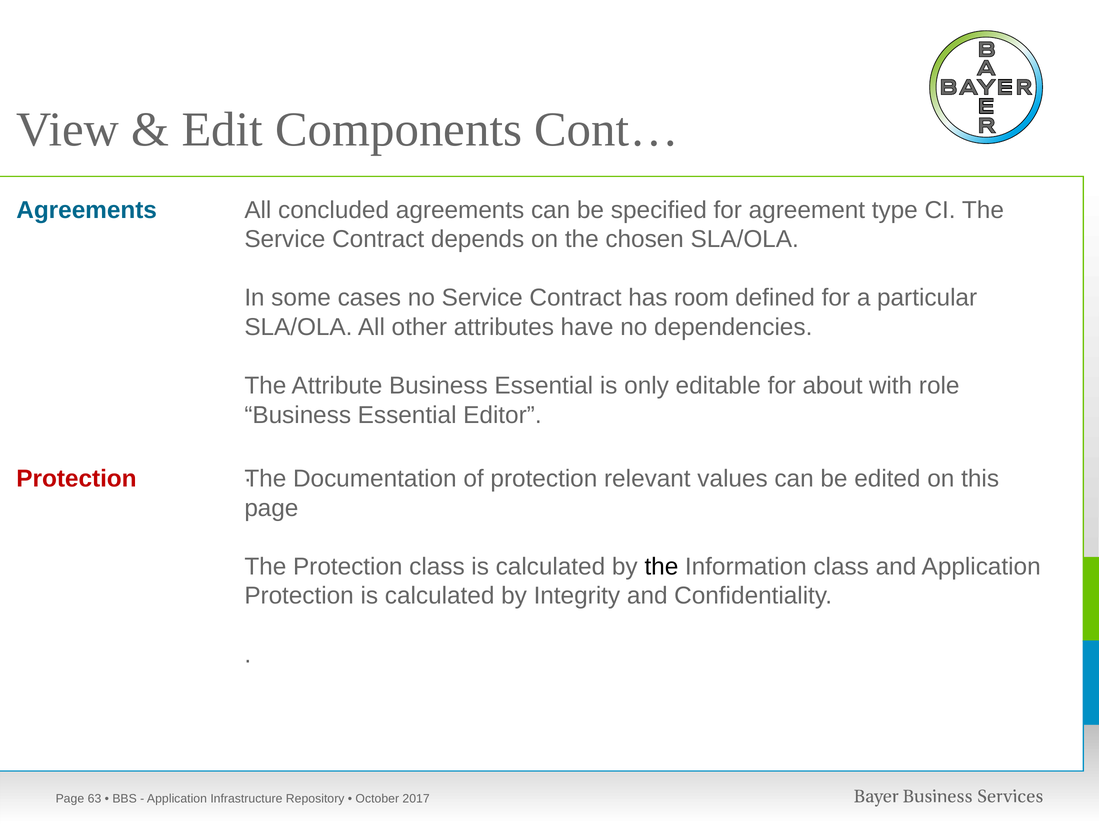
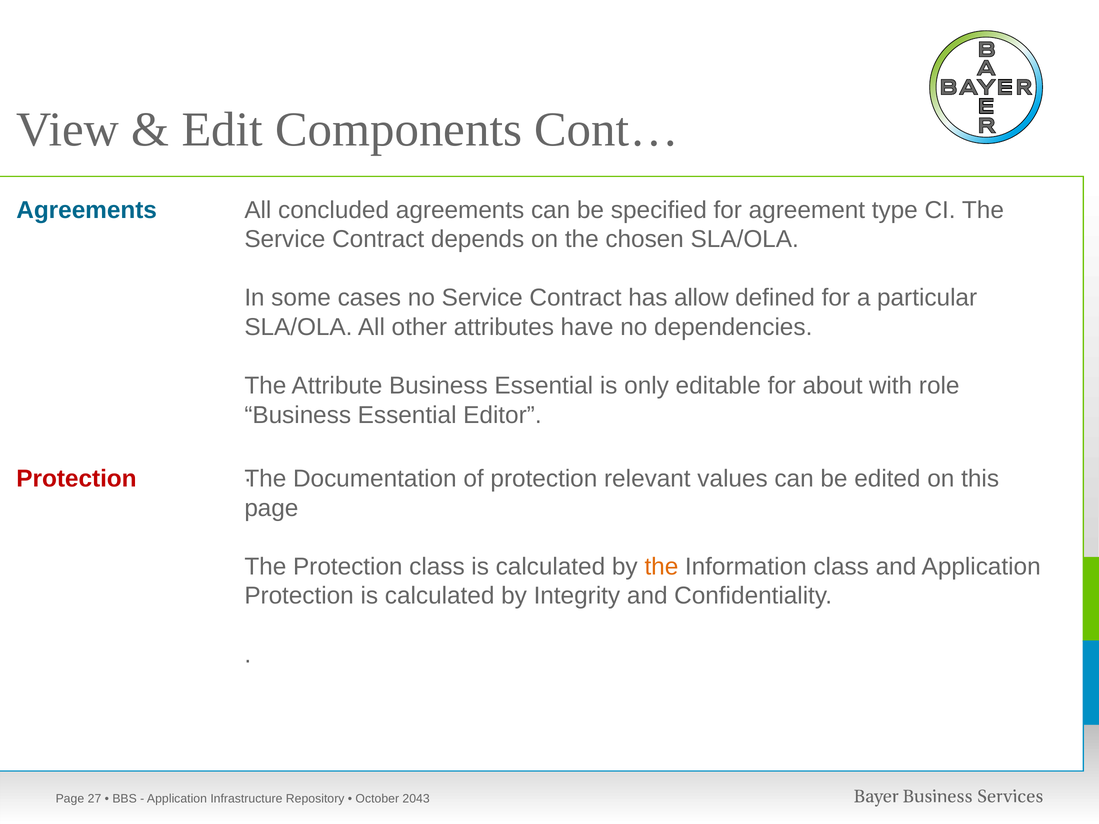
room: room -> allow
the at (661, 567) colour: black -> orange
63: 63 -> 27
2017: 2017 -> 2043
